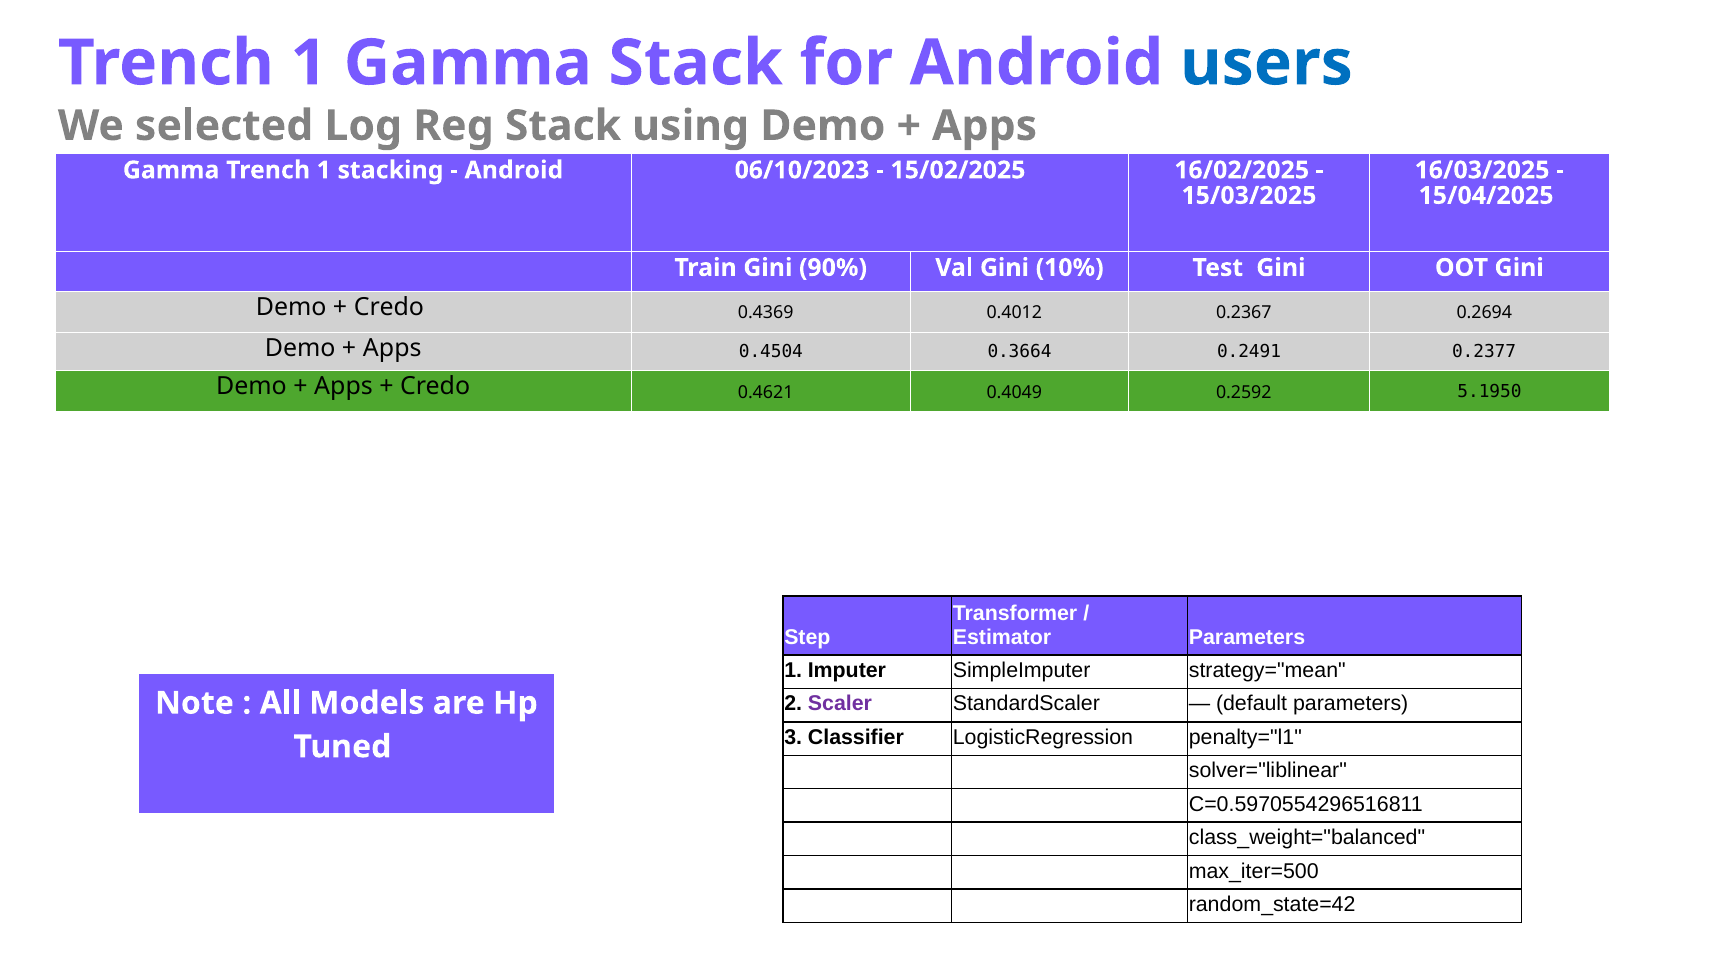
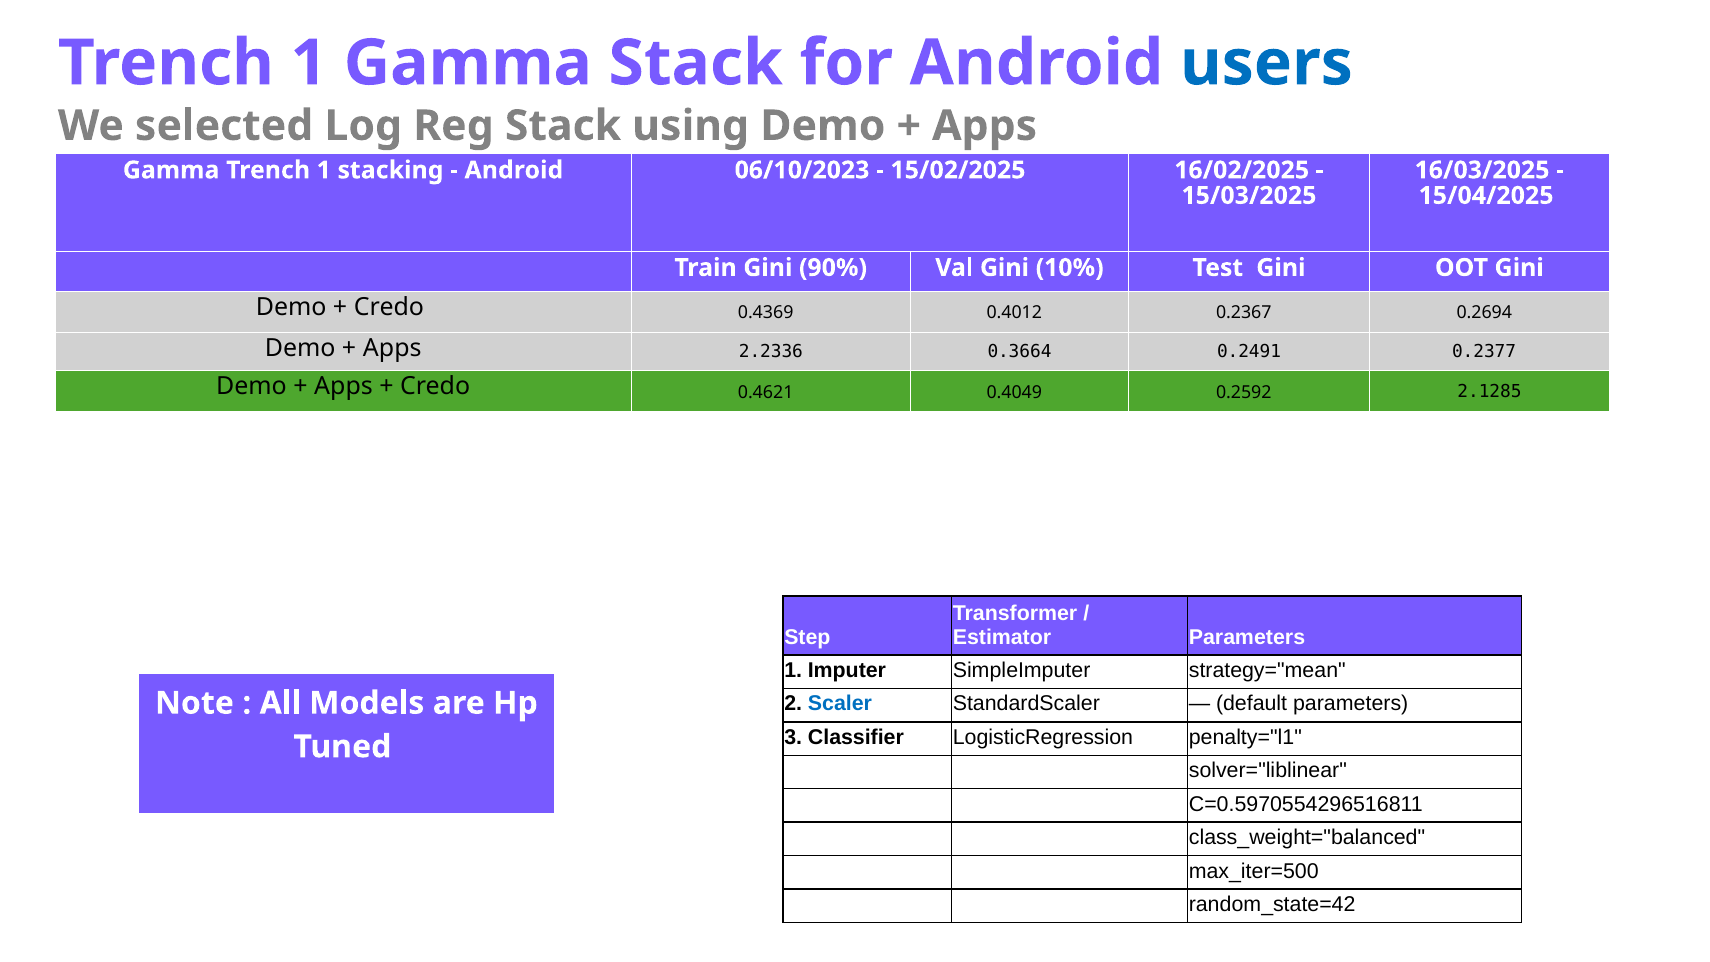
0.4504: 0.4504 -> 2.2336
5.1950: 5.1950 -> 2.1285
Scaler colour: purple -> blue
